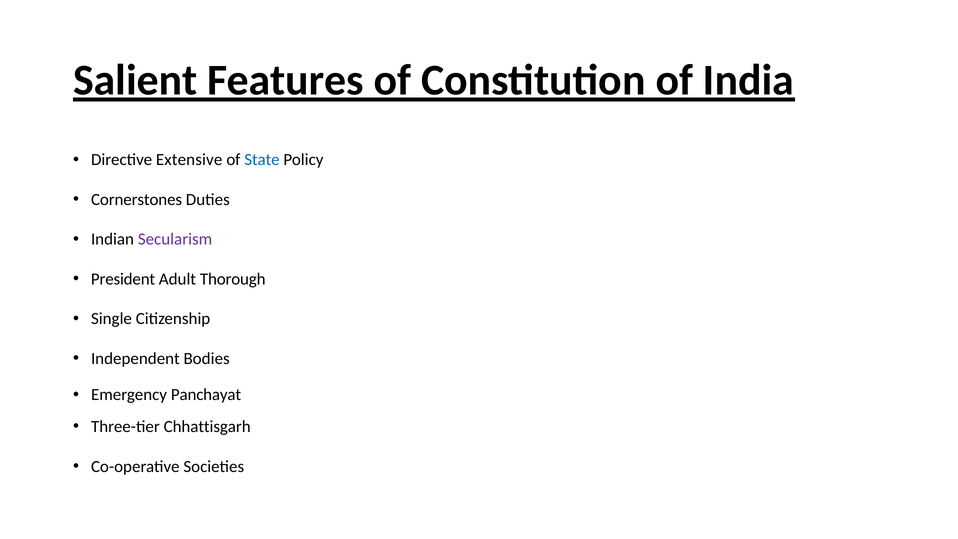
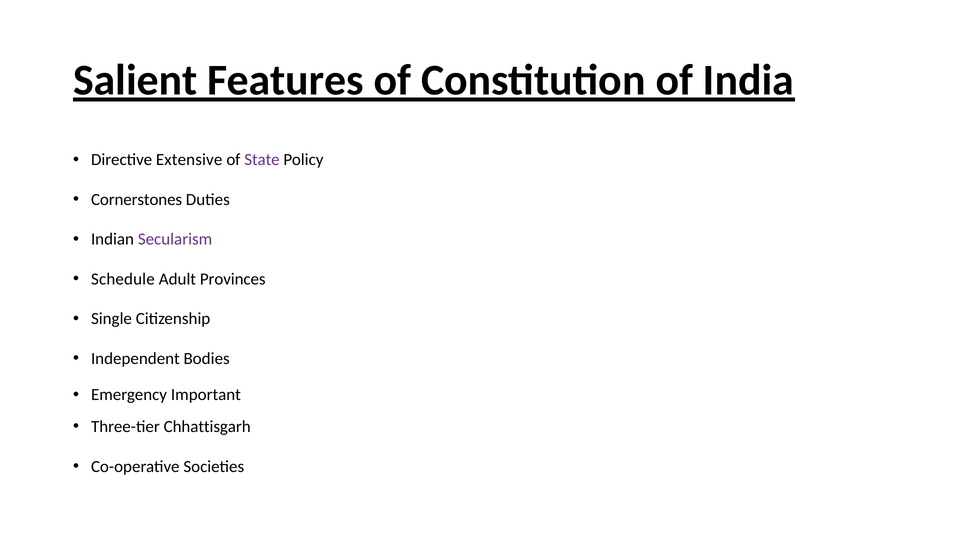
State colour: blue -> purple
President: President -> Schedule
Thorough: Thorough -> Provinces
Panchayat: Panchayat -> Important
